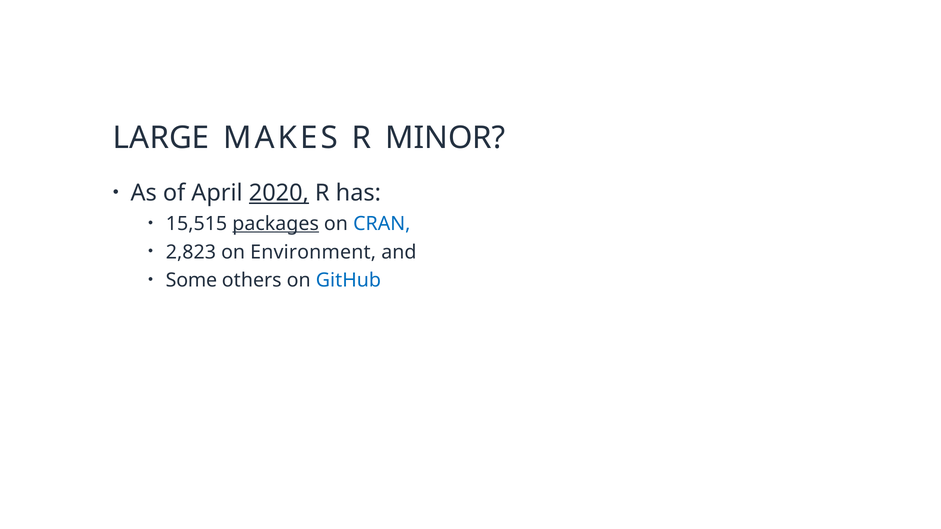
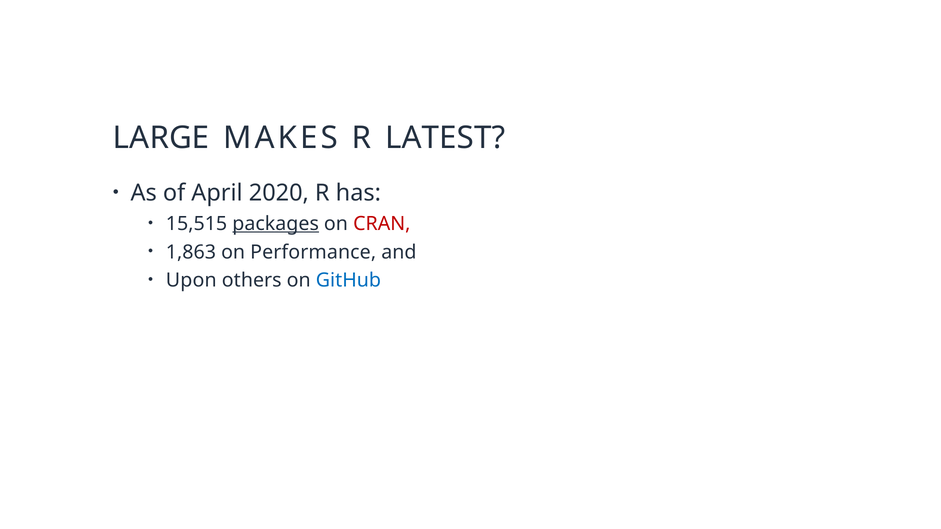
MINOR: MINOR -> LATEST
2020 underline: present -> none
CRAN colour: blue -> red
2,823: 2,823 -> 1,863
Environment: Environment -> Performance
Some: Some -> Upon
